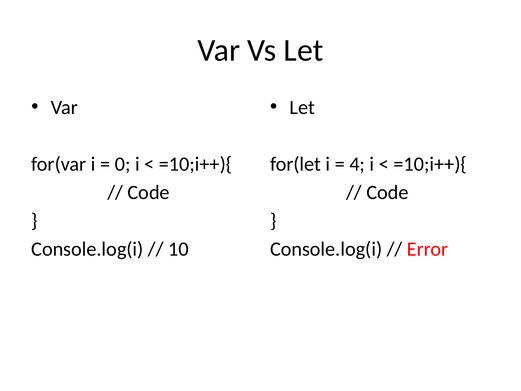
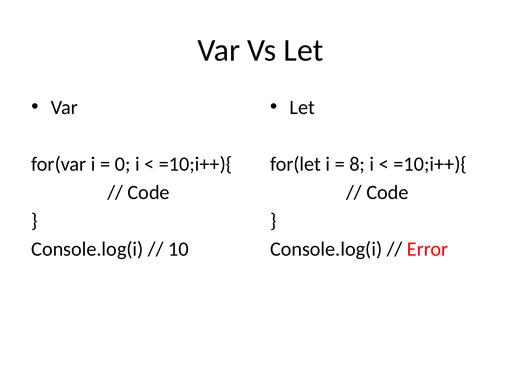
4: 4 -> 8
